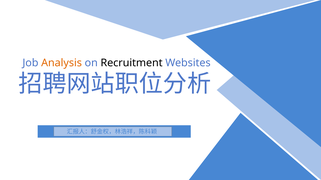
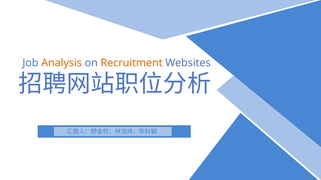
Recruitment colour: black -> orange
